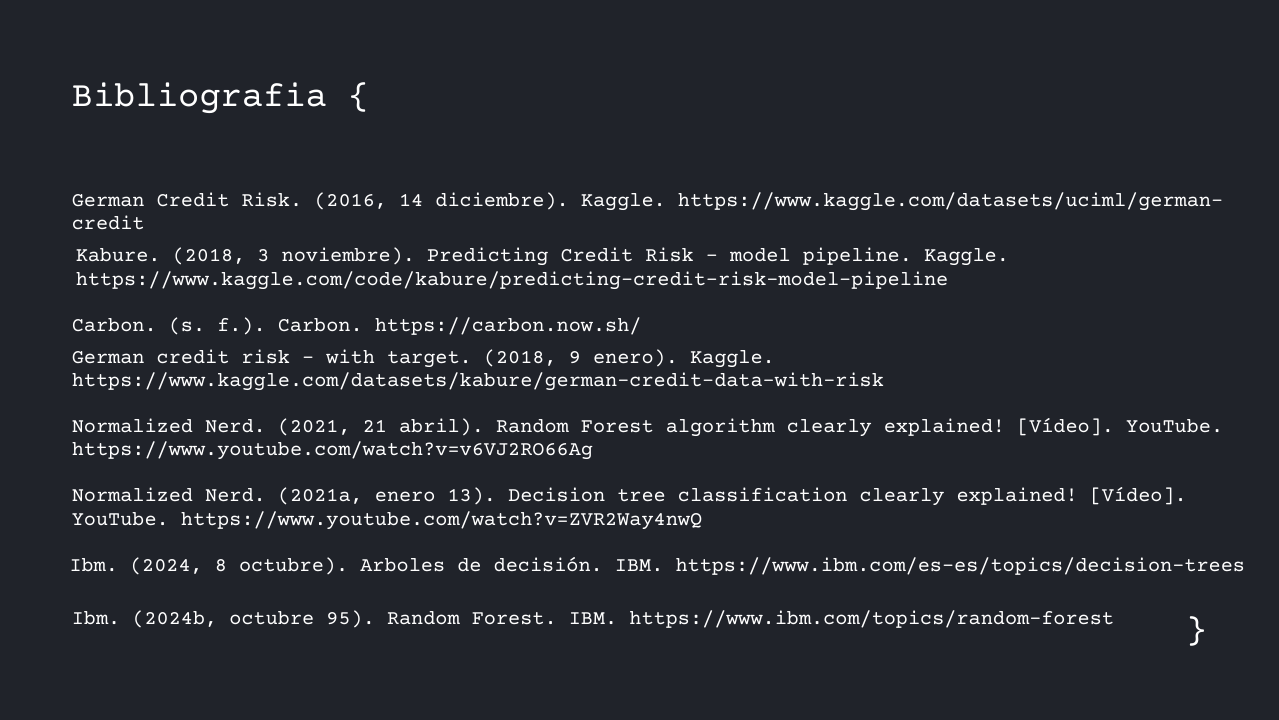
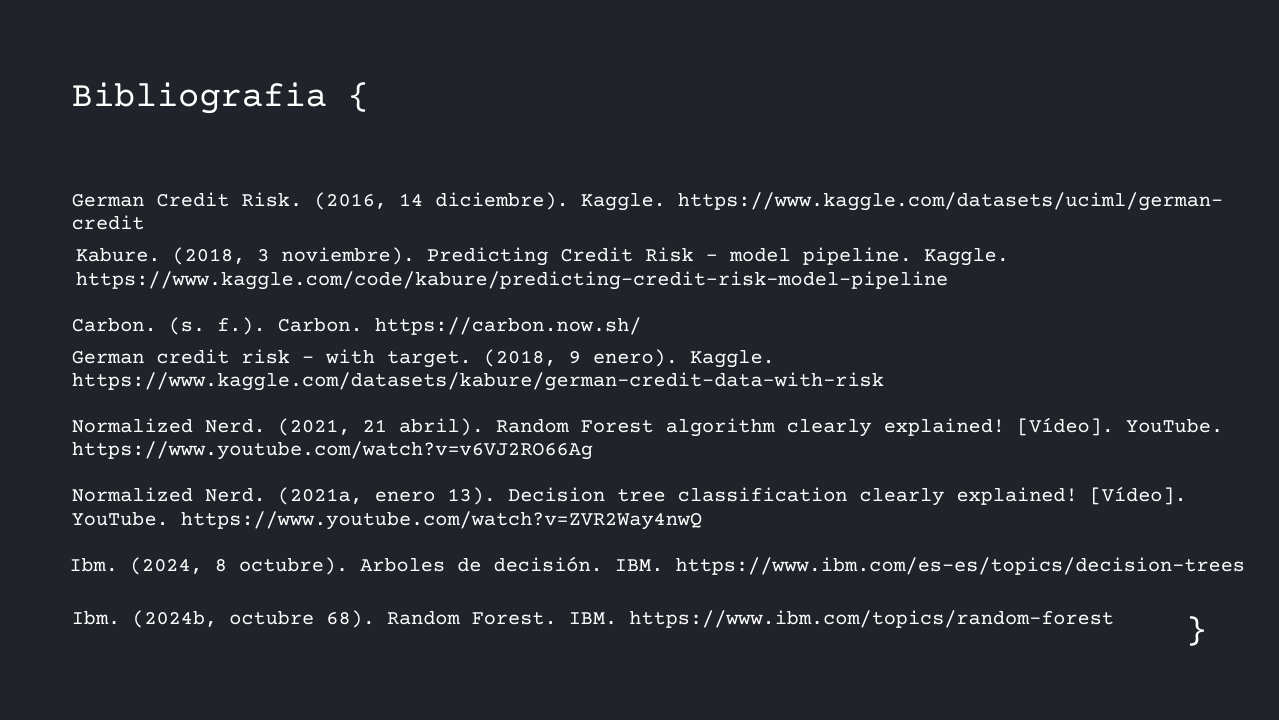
95: 95 -> 68
